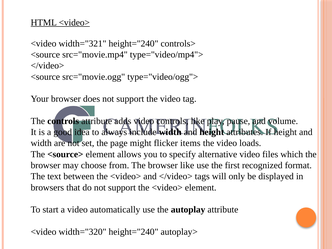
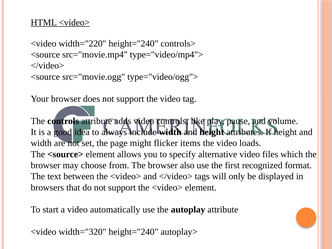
width="321: width="321 -> width="220
browser like: like -> also
